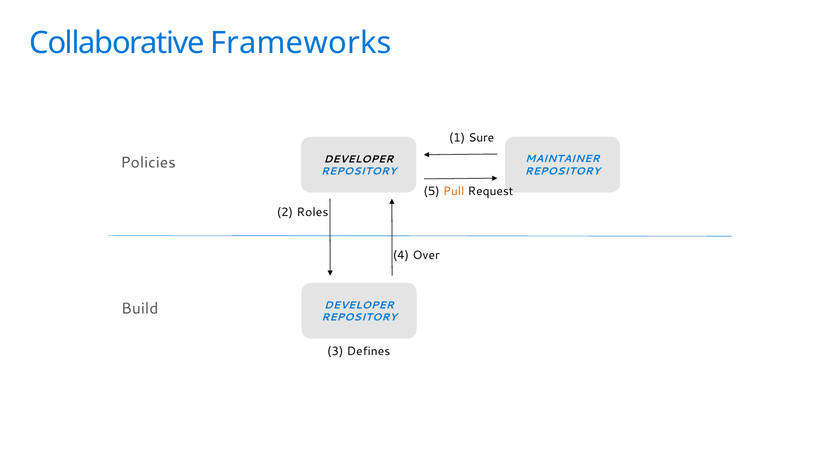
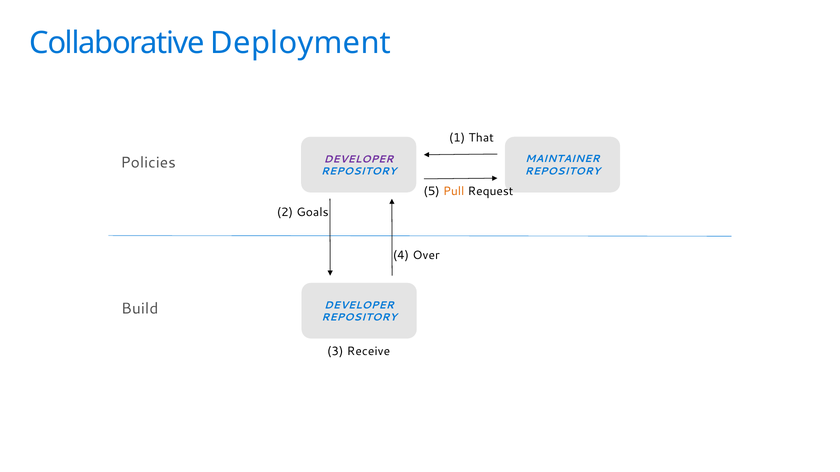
Frameworks: Frameworks -> Deployment
Sure: Sure -> That
DEVELOPER at (359, 159) colour: black -> purple
Roles: Roles -> Goals
Defines: Defines -> Receive
